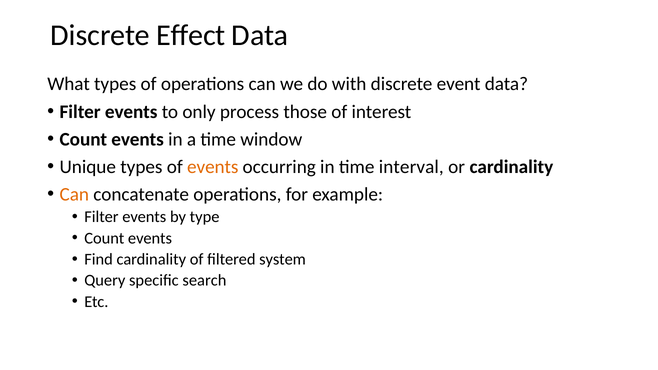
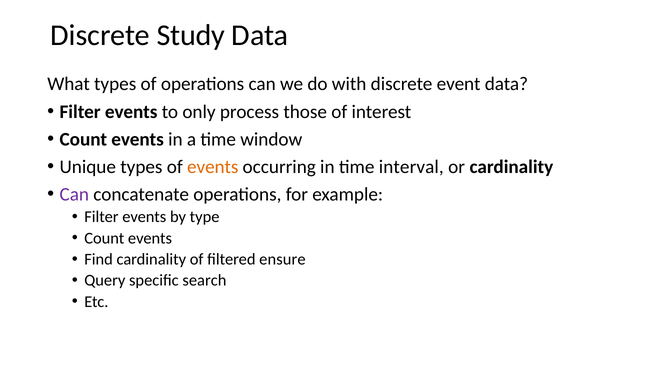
Effect: Effect -> Study
Can at (74, 194) colour: orange -> purple
system: system -> ensure
